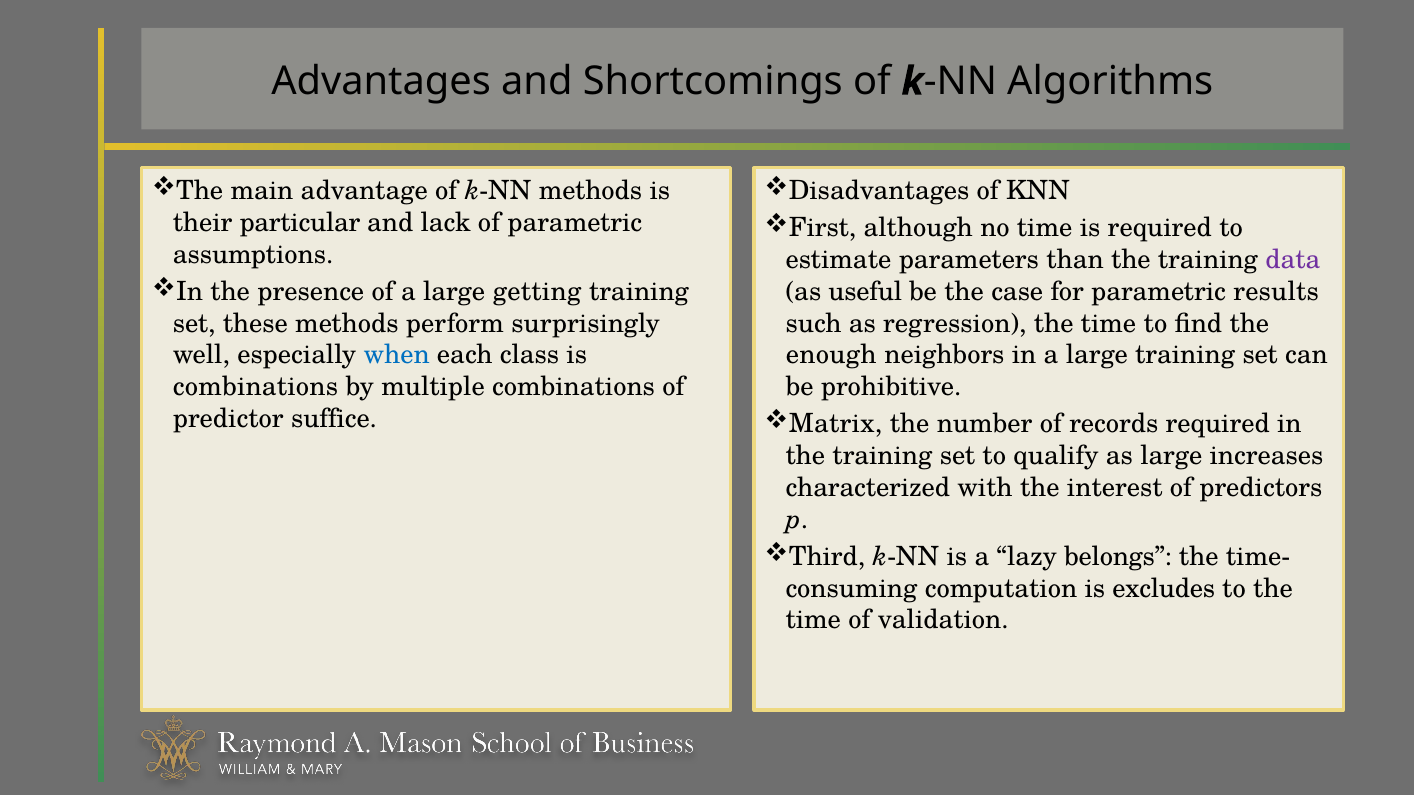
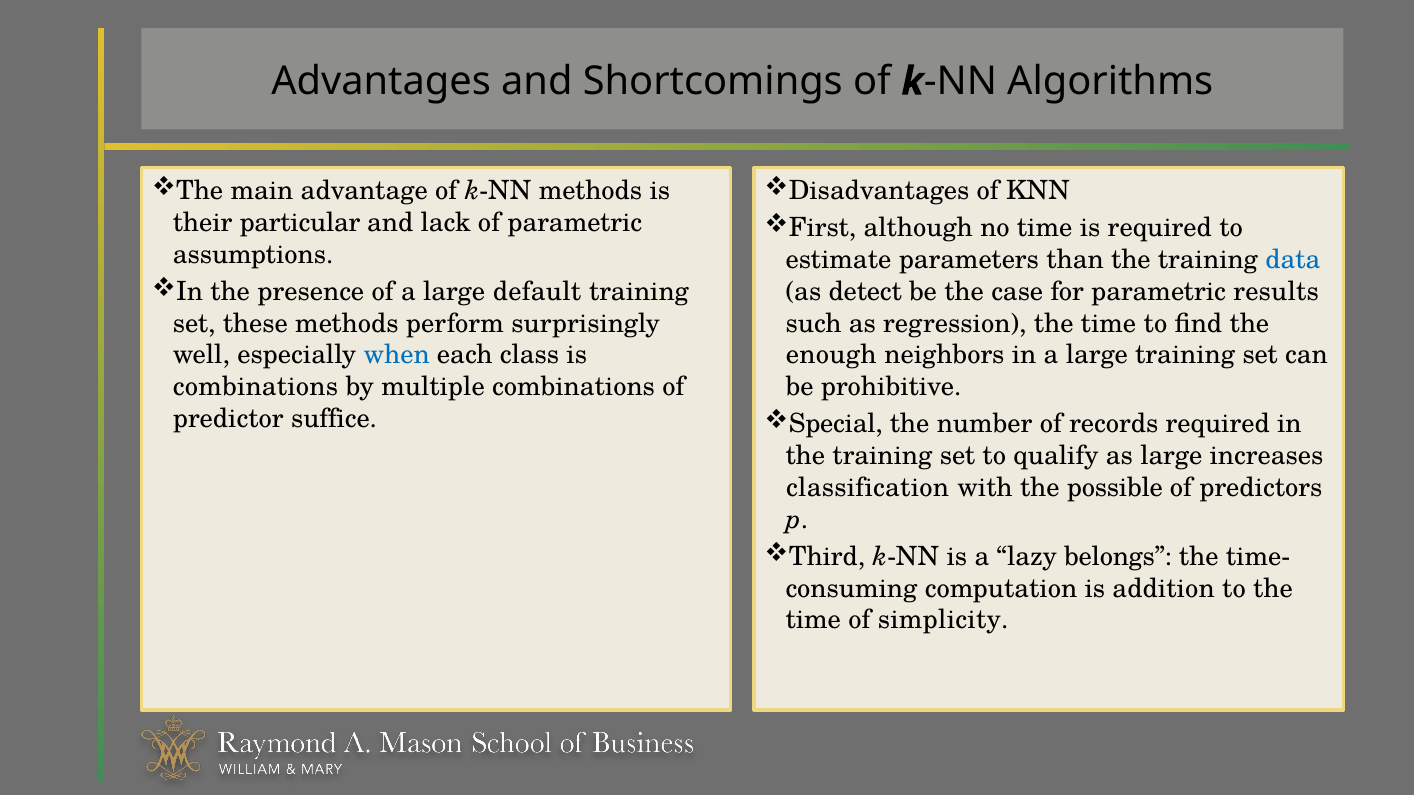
data colour: purple -> blue
getting: getting -> default
useful: useful -> detect
Matrix: Matrix -> Special
characterized: characterized -> classification
interest: interest -> possible
excludes: excludes -> addition
validation: validation -> simplicity
